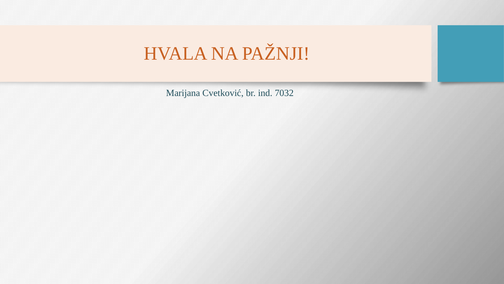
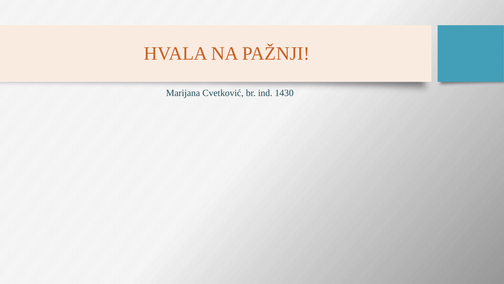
7032: 7032 -> 1430
